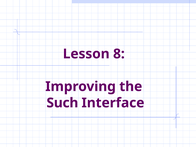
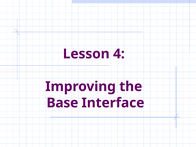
8: 8 -> 4
Such: Such -> Base
